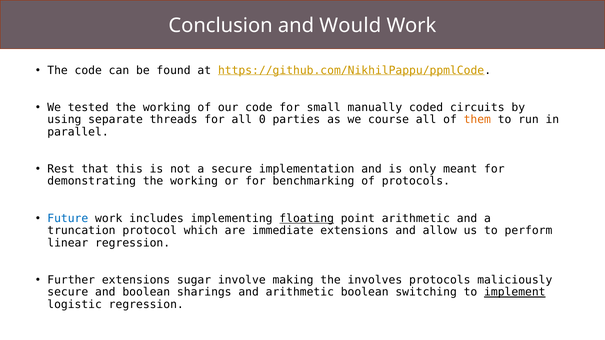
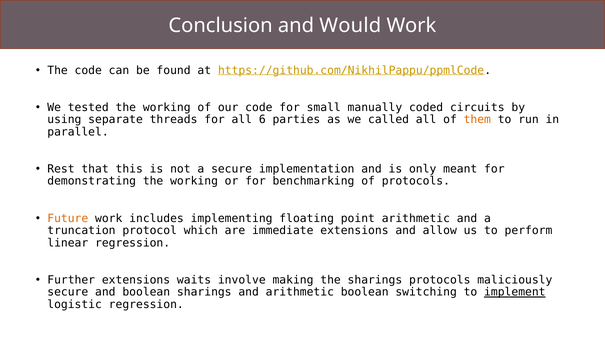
0: 0 -> 6
course: course -> called
Future colour: blue -> orange
floating underline: present -> none
sugar: sugar -> waits
the involves: involves -> sharings
